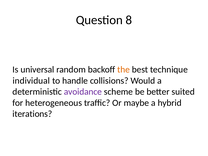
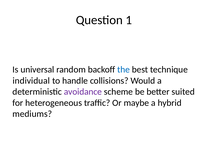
8: 8 -> 1
the colour: orange -> blue
iterations: iterations -> mediums
